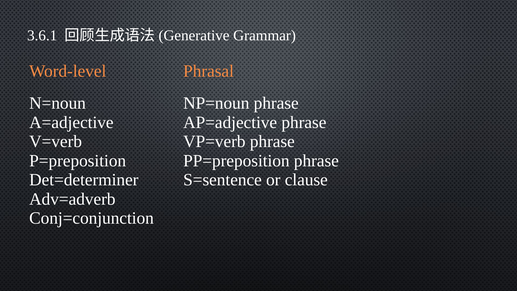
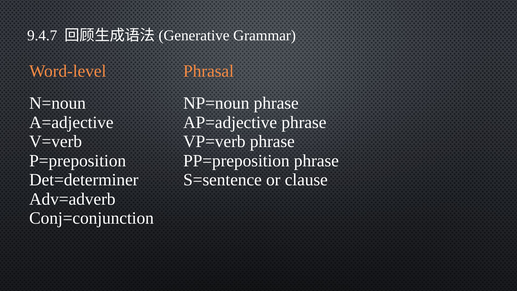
3.6.1: 3.6.1 -> 9.4.7
